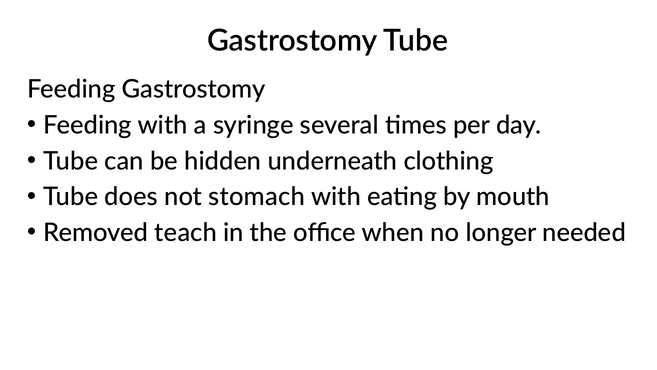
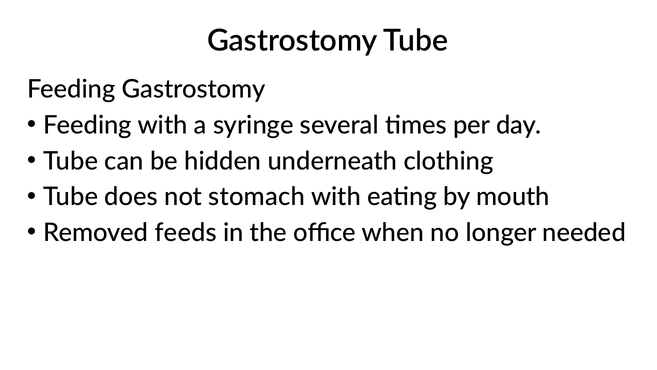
teach: teach -> feeds
